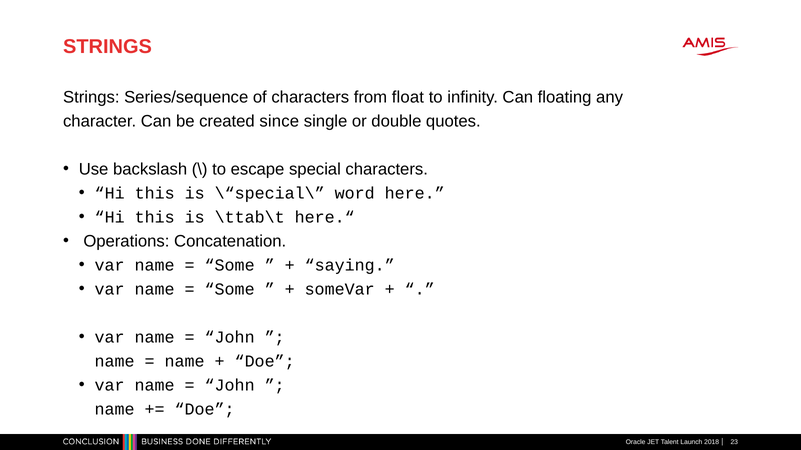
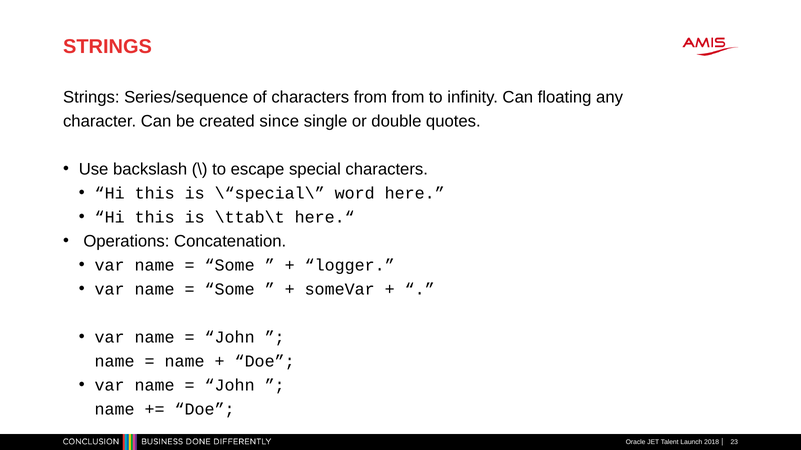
from float: float -> from
saying: saying -> logger
